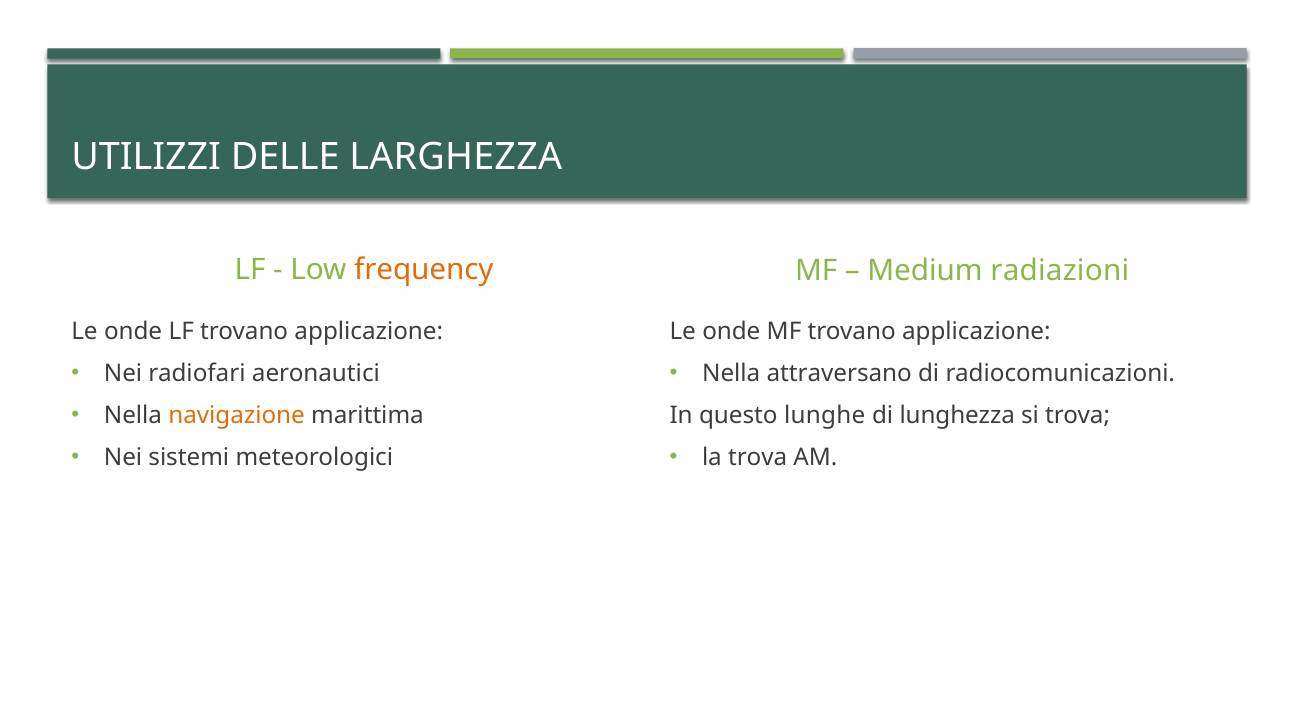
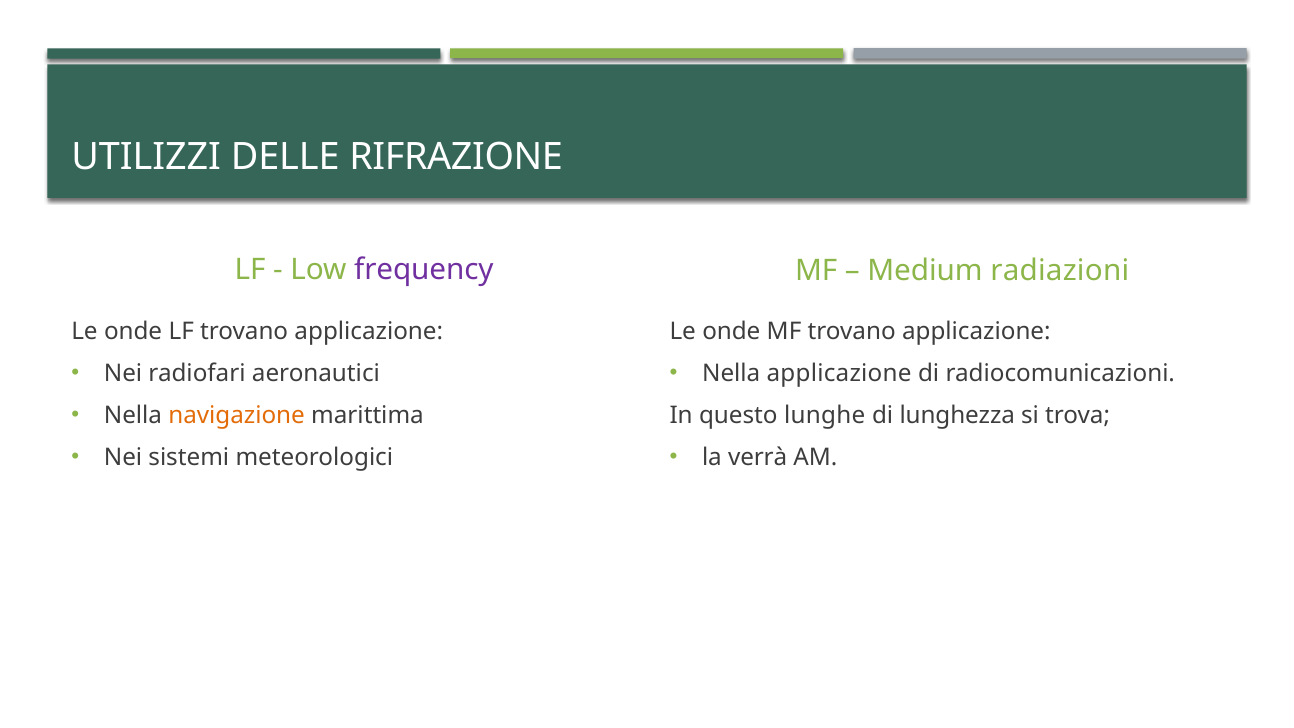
LARGHEZZA: LARGHEZZA -> RIFRAZIONE
frequency colour: orange -> purple
Nella attraversano: attraversano -> applicazione
la trova: trova -> verrà
